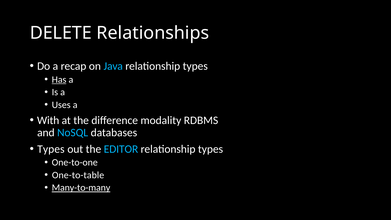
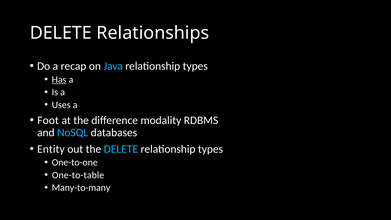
With: With -> Foot
Types at (51, 149): Types -> Entity
the EDITOR: EDITOR -> DELETE
Many-to-many underline: present -> none
